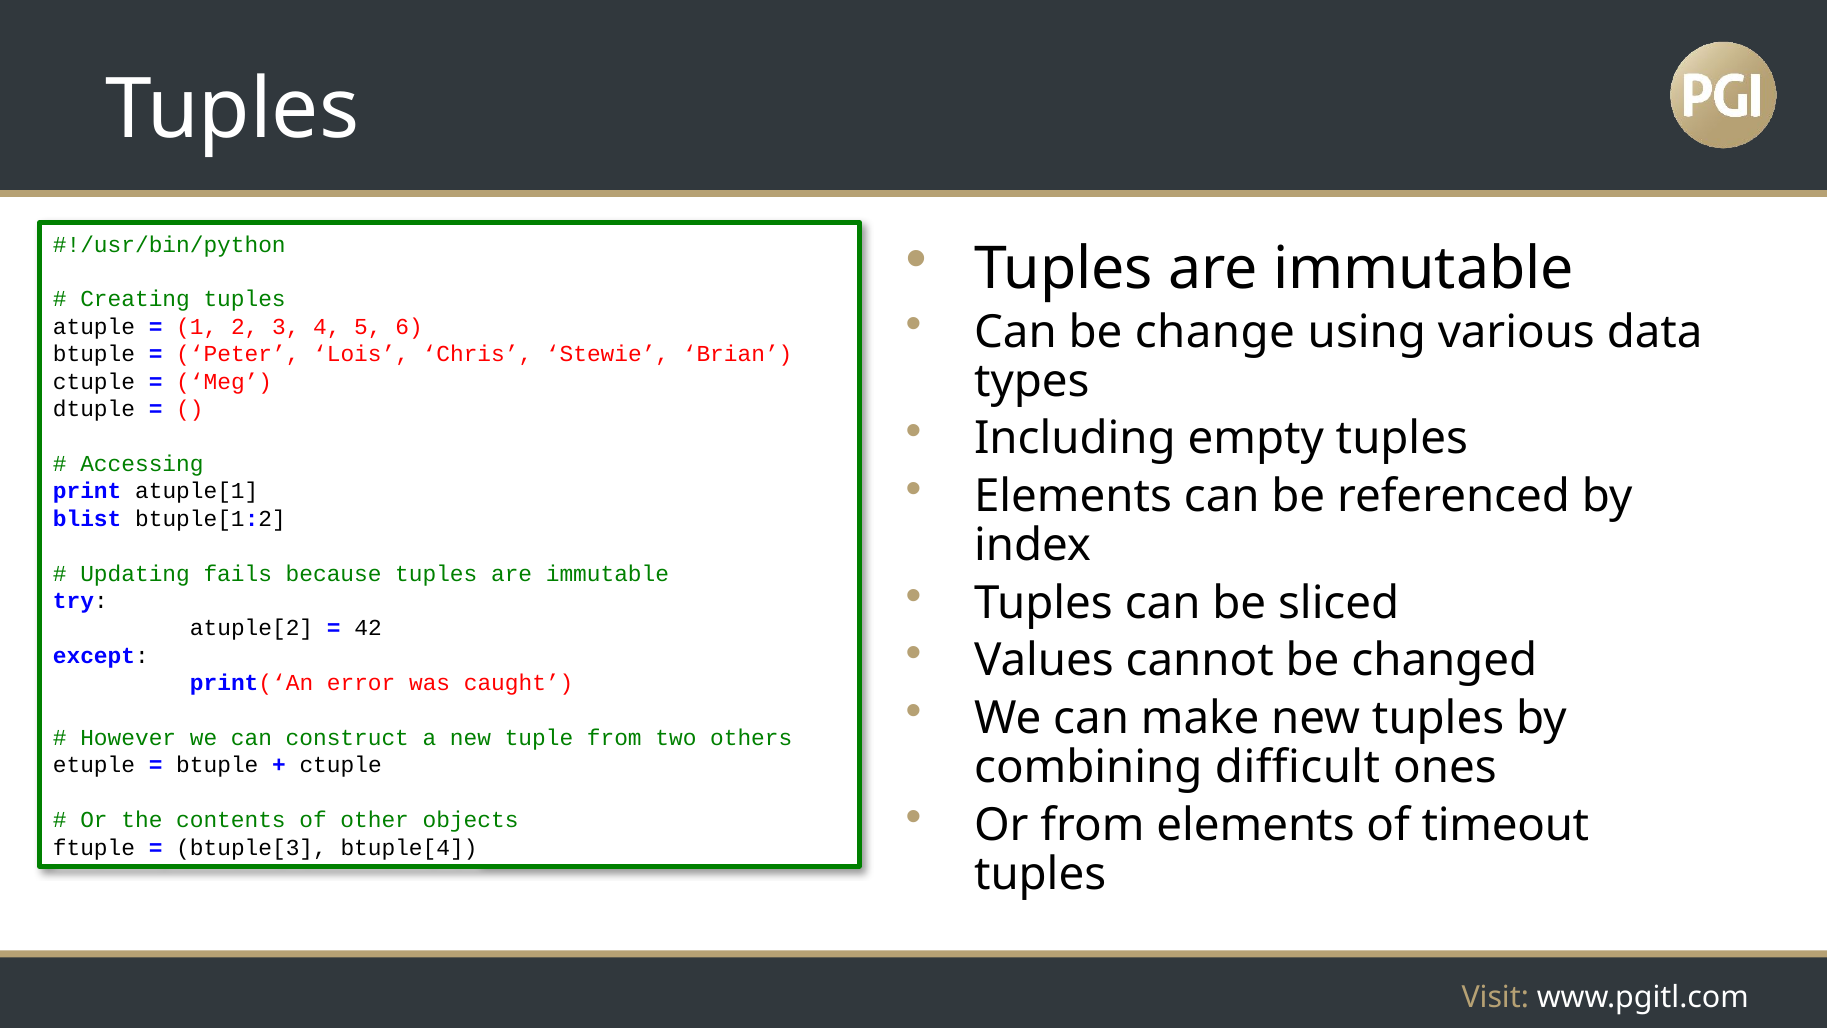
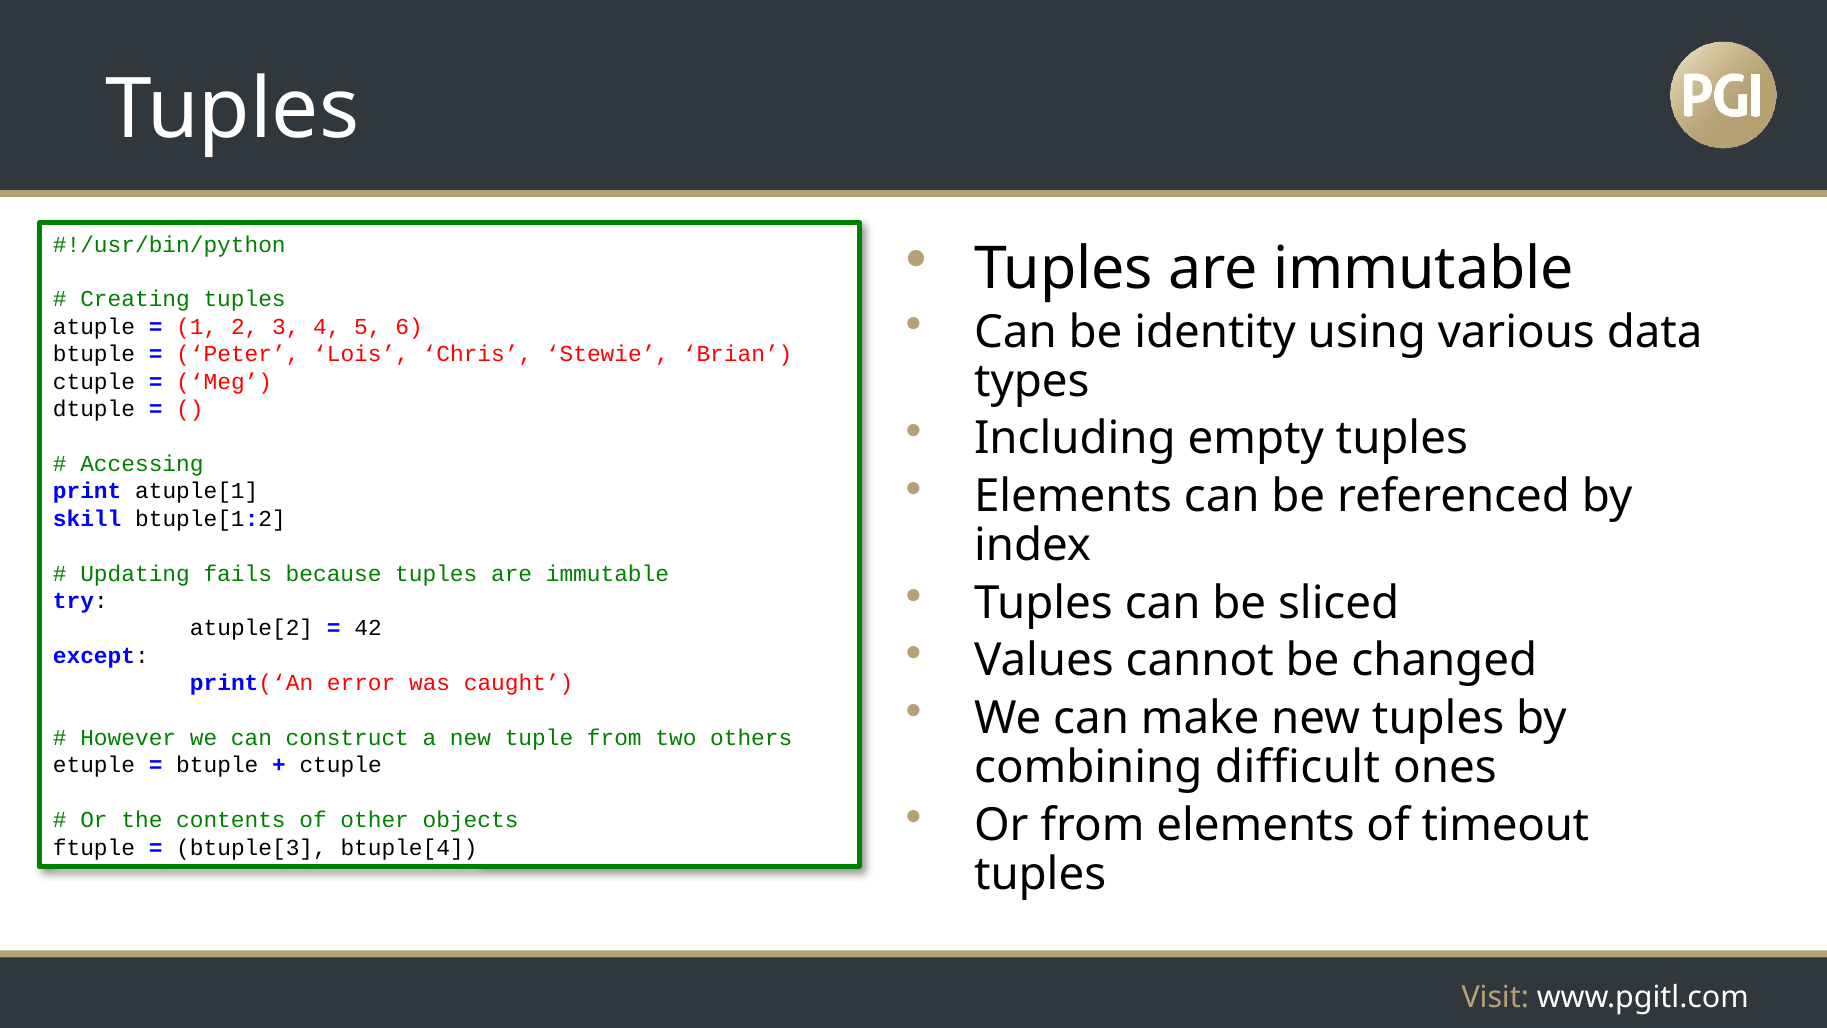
change: change -> identity
blist: blist -> skill
